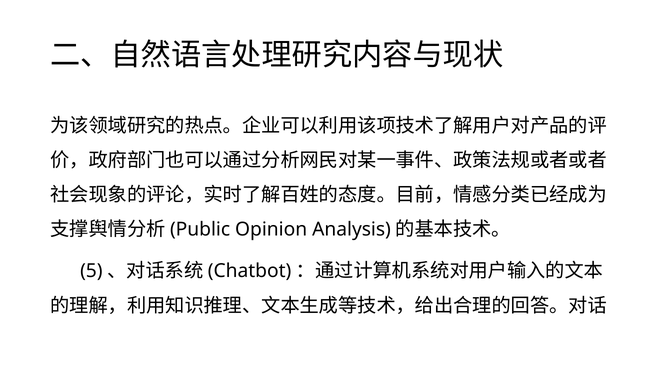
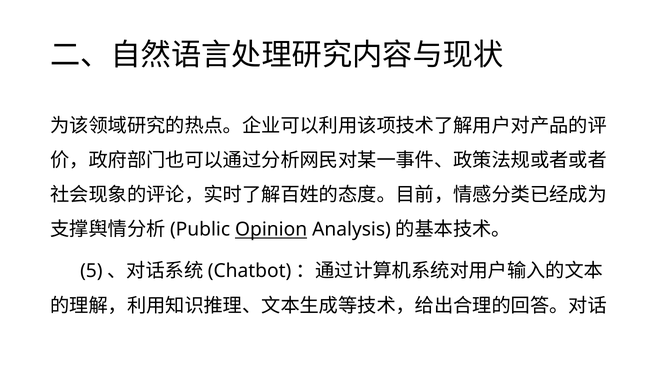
Opinion underline: none -> present
